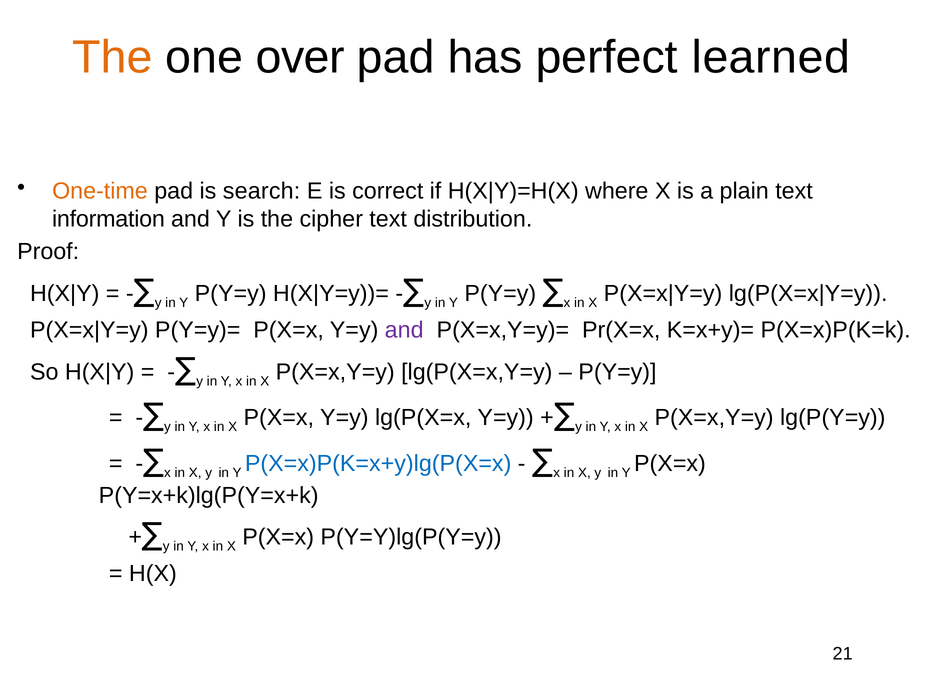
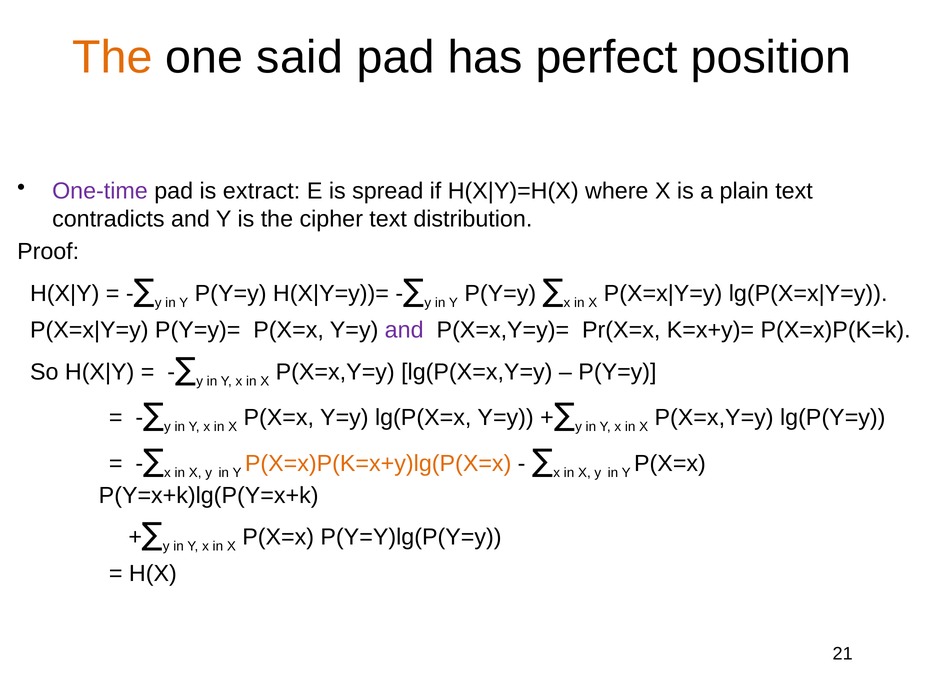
over: over -> said
learned: learned -> position
One-time colour: orange -> purple
search: search -> extract
correct: correct -> spread
information: information -> contradicts
P(X=x)P(K=x+y)lg(P(X=x colour: blue -> orange
